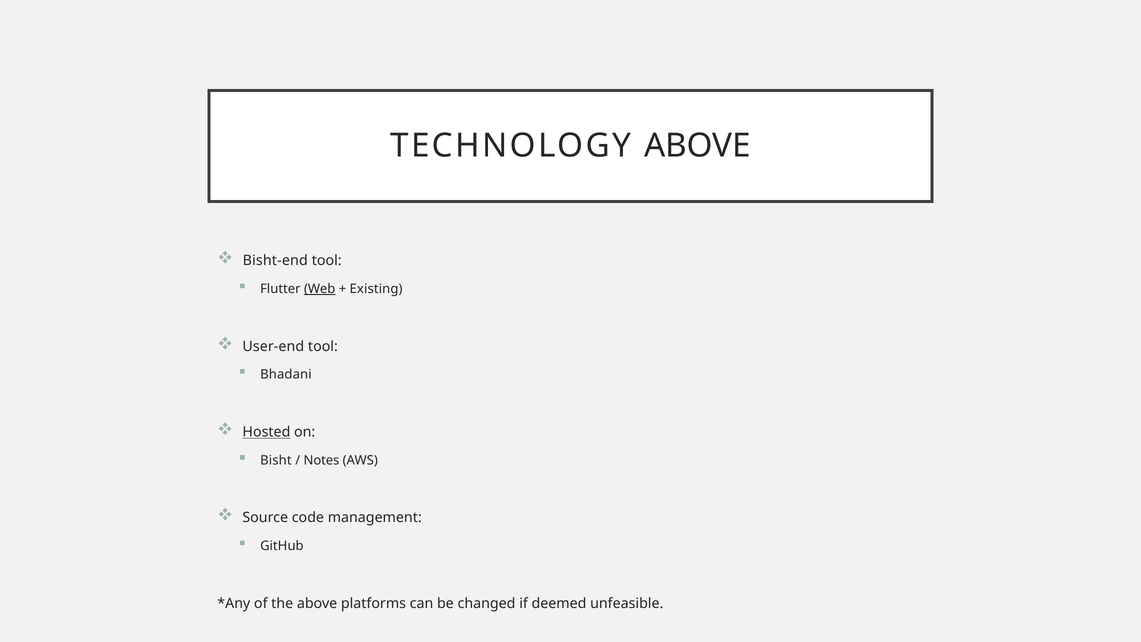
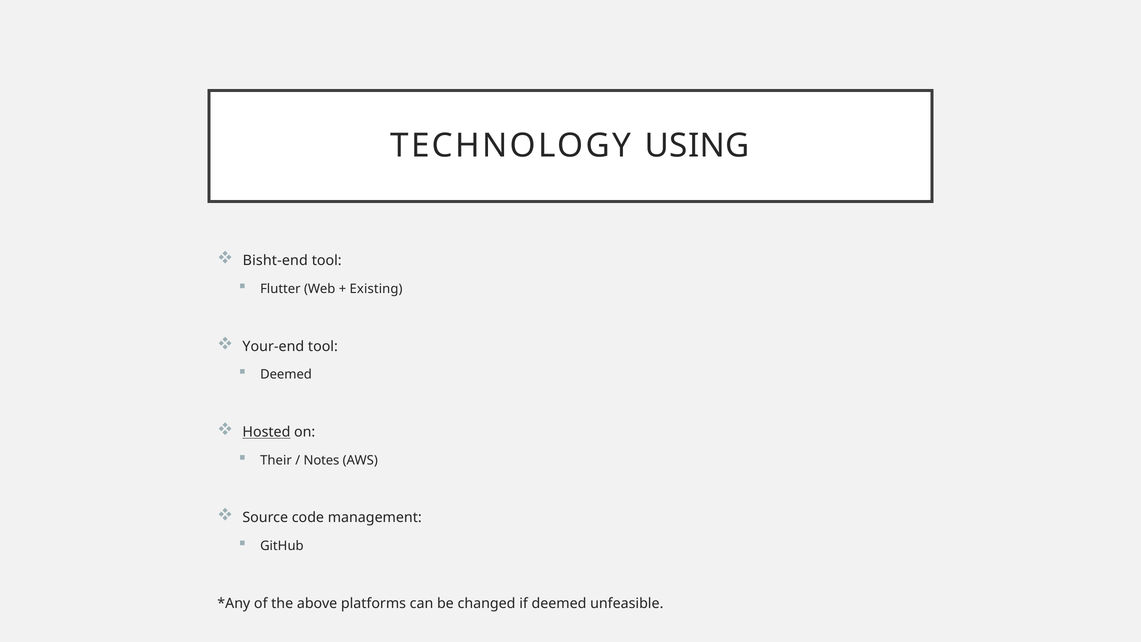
TECHNOLOGY ABOVE: ABOVE -> USING
Web underline: present -> none
User-end: User-end -> Your-end
Bhadani at (286, 375): Bhadani -> Deemed
Bisht: Bisht -> Their
